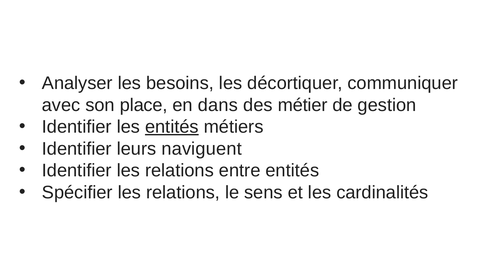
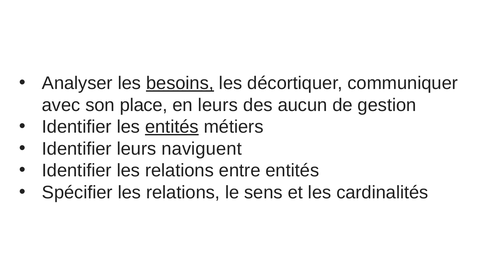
besoins underline: none -> present
en dans: dans -> leurs
métier: métier -> aucun
